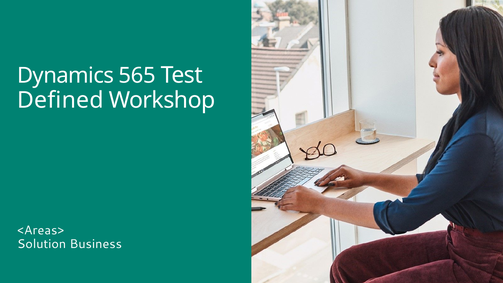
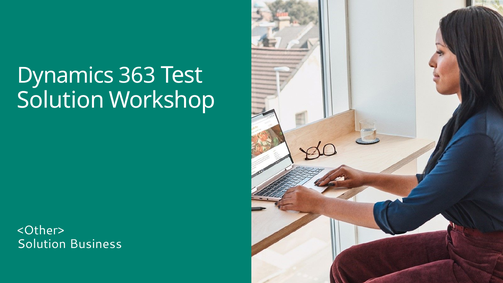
565: 565 -> 363
Defined at (60, 100): Defined -> Solution
<Areas>: <Areas> -> <Other>
